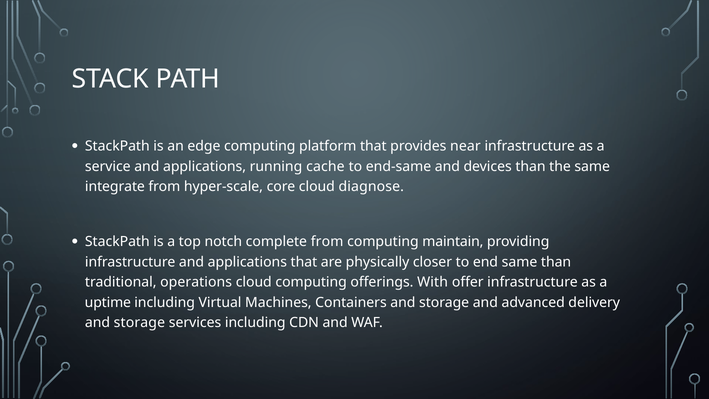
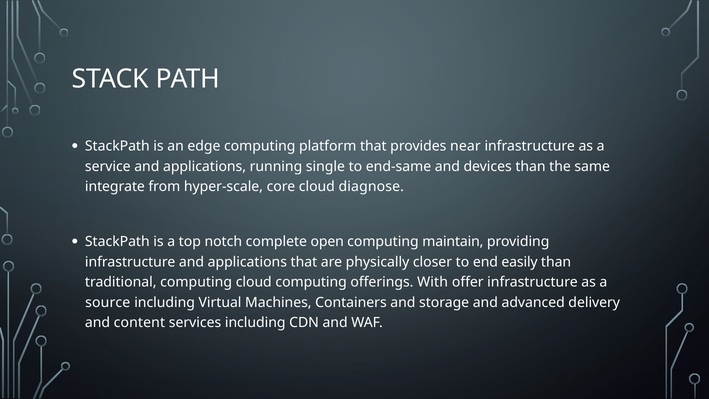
cache: cache -> single
complete from: from -> open
end same: same -> easily
traditional operations: operations -> computing
uptime: uptime -> source
storage at (139, 322): storage -> content
